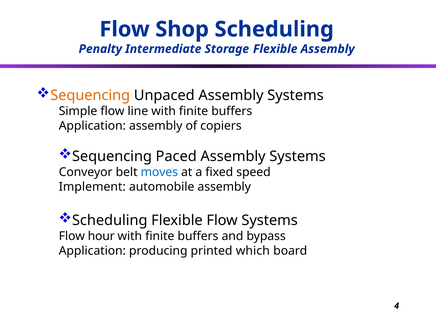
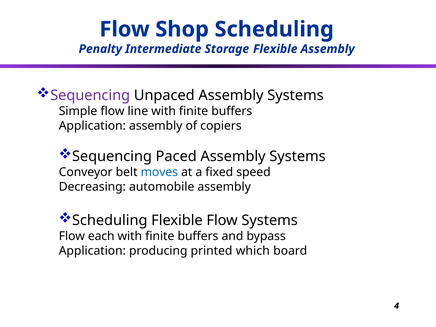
Sequencing at (90, 95) colour: orange -> purple
Implement: Implement -> Decreasing
hour: hour -> each
